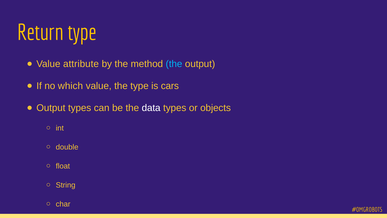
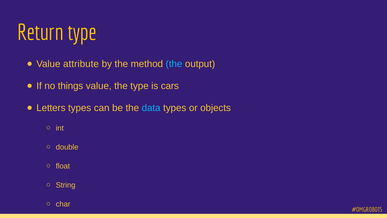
which: which -> things
Output at (51, 108): Output -> Letters
data colour: white -> light blue
